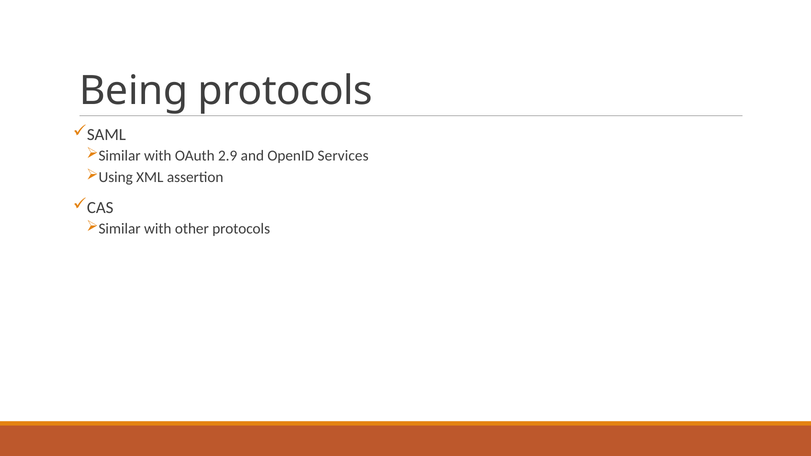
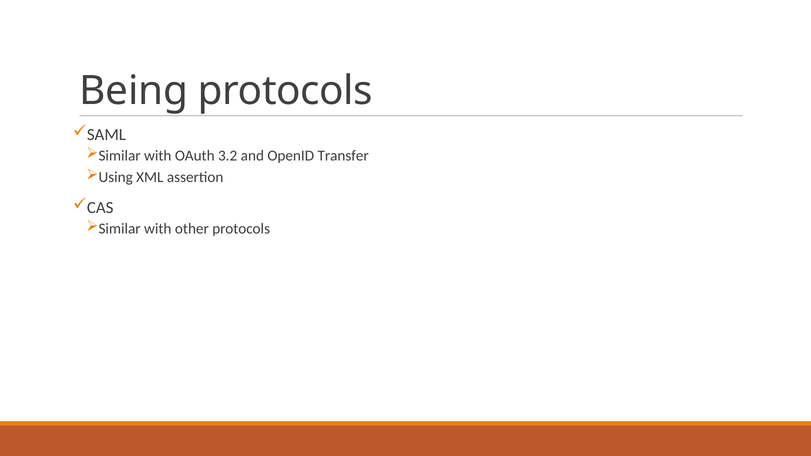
2.9: 2.9 -> 3.2
Services: Services -> Transfer
